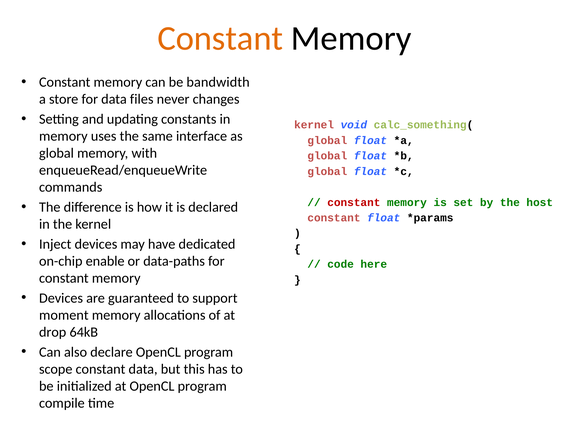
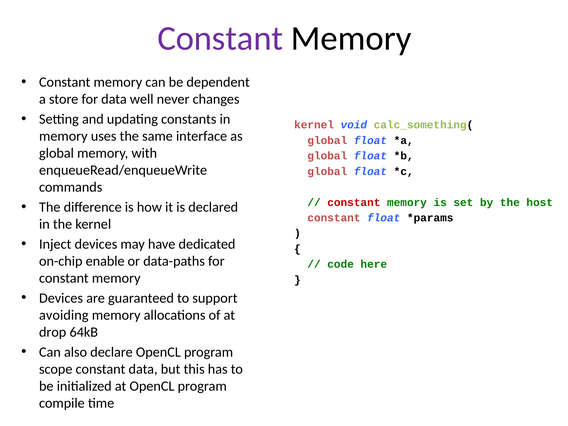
Constant at (220, 38) colour: orange -> purple
bandwidth: bandwidth -> dependent
files: files -> well
moment: moment -> avoiding
